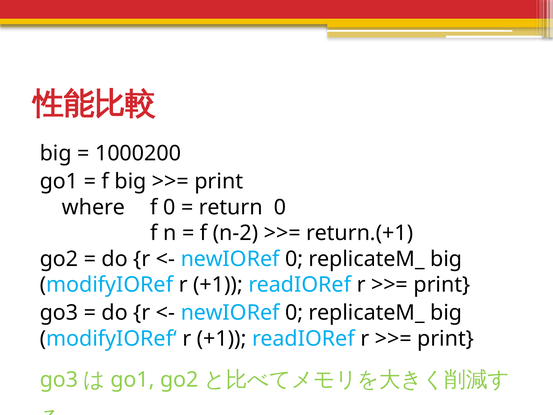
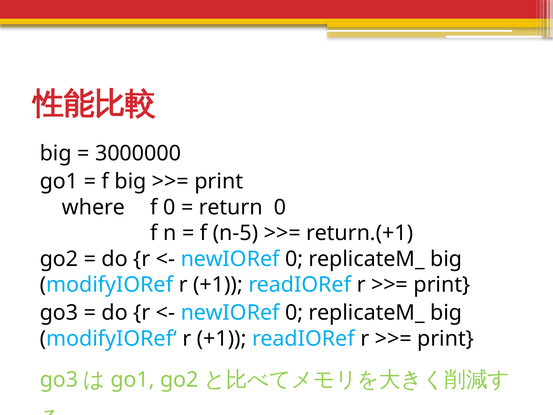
1000200: 1000200 -> 3000000
n-2: n-2 -> n-5
